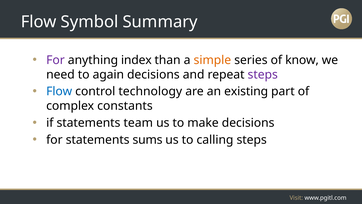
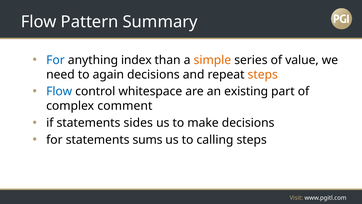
Symbol: Symbol -> Pattern
For at (55, 60) colour: purple -> blue
know: know -> value
steps at (263, 74) colour: purple -> orange
technology: technology -> whitespace
constants: constants -> comment
team: team -> sides
